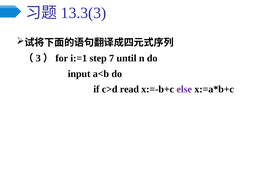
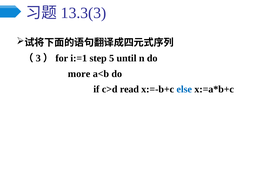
7: 7 -> 5
input: input -> more
else colour: purple -> blue
